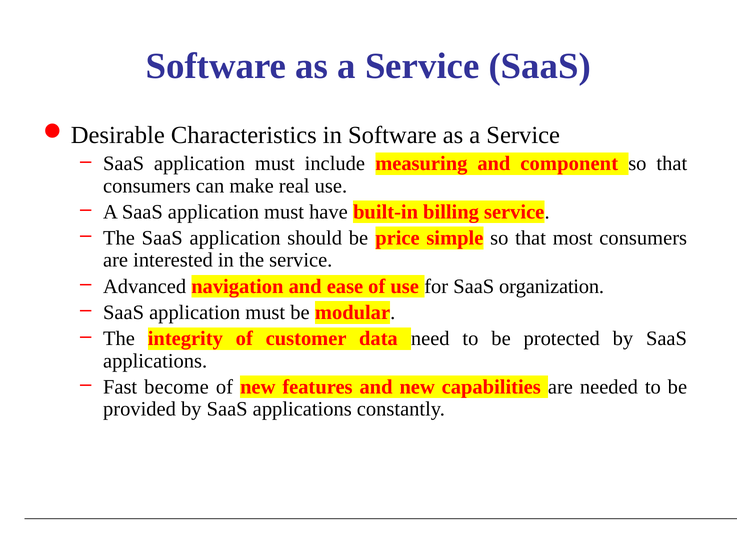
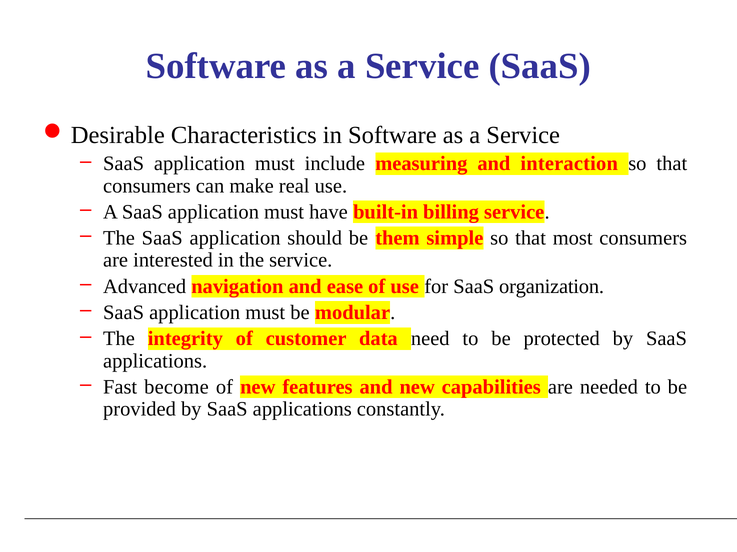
component: component -> interaction
price: price -> them
